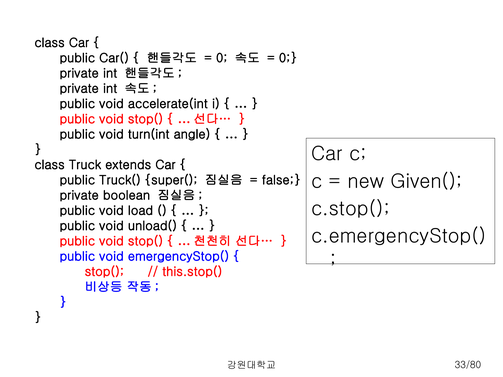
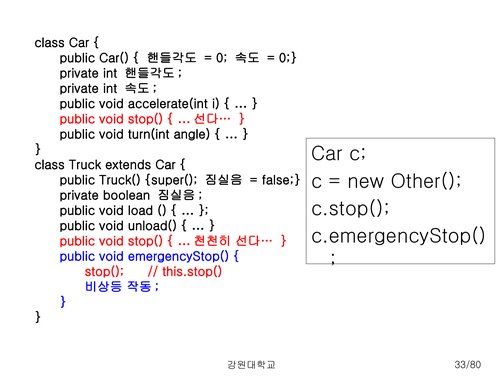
Given(: Given( -> Other(
